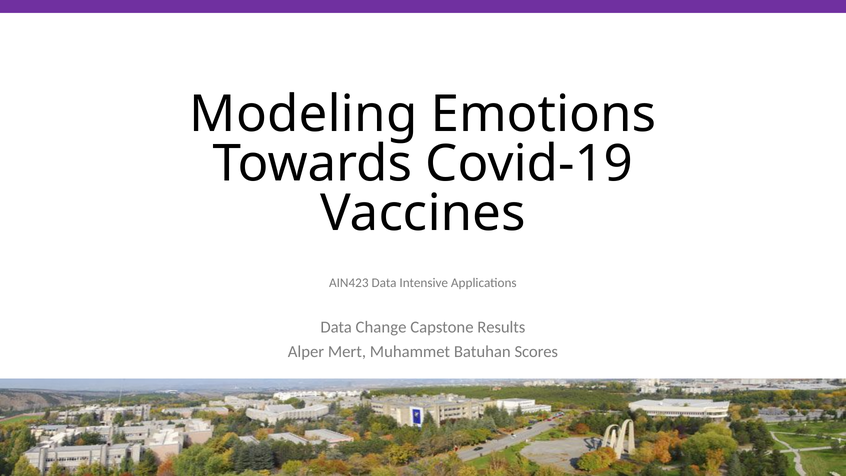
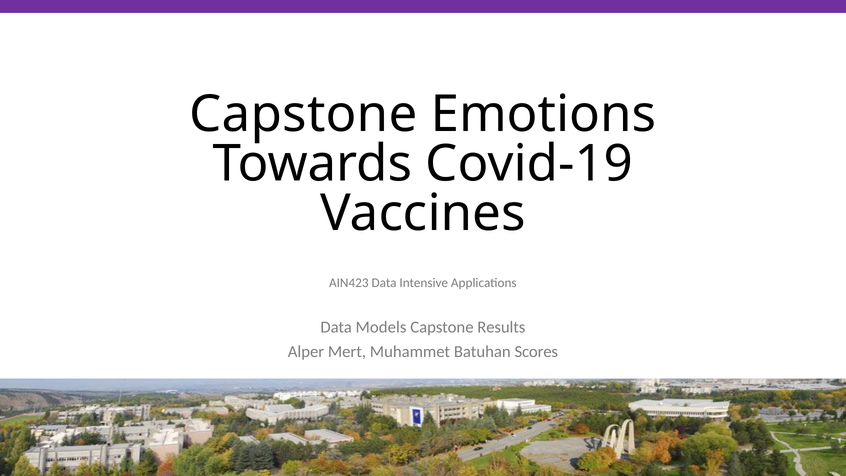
Modeling at (303, 114): Modeling -> Capstone
Change: Change -> Models
